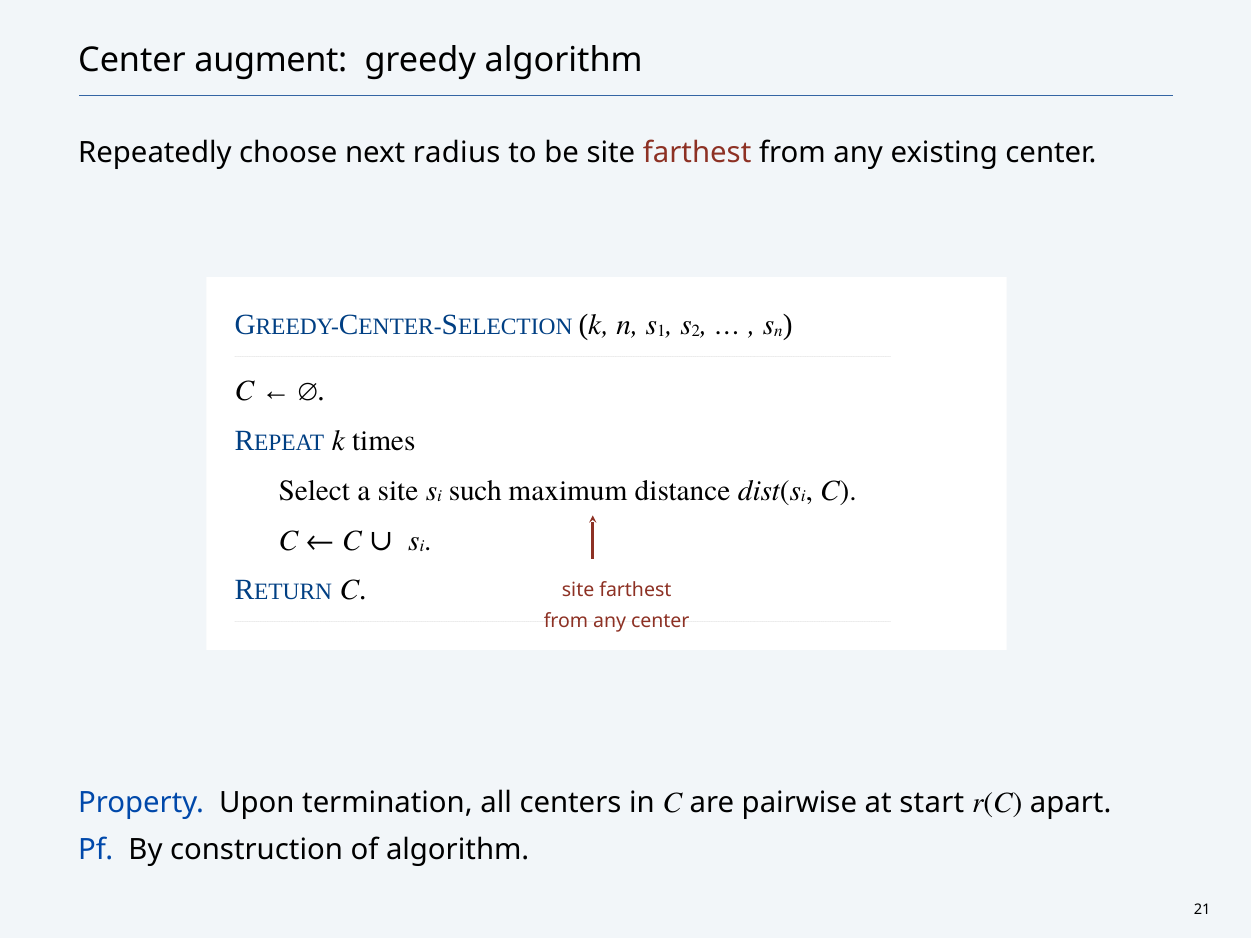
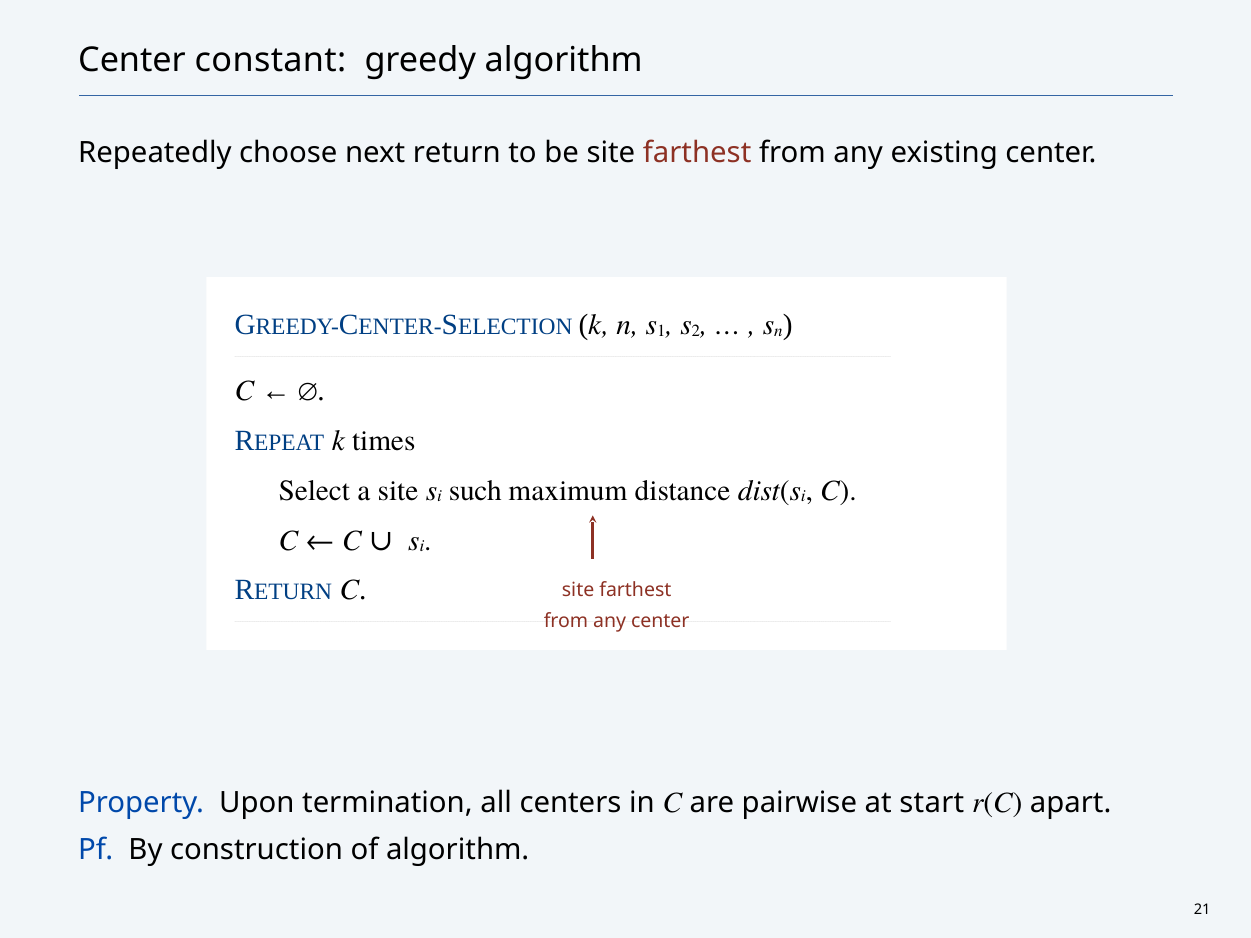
augment: augment -> constant
radius: radius -> return
